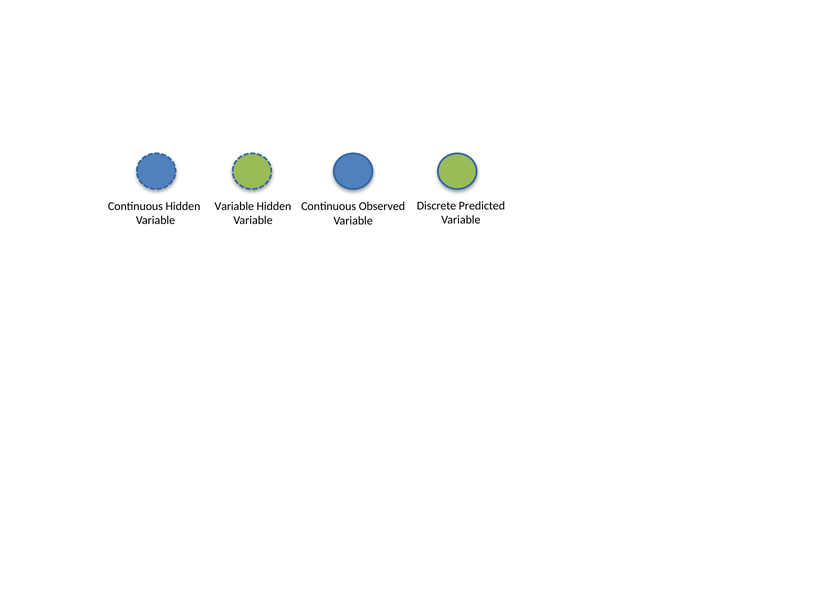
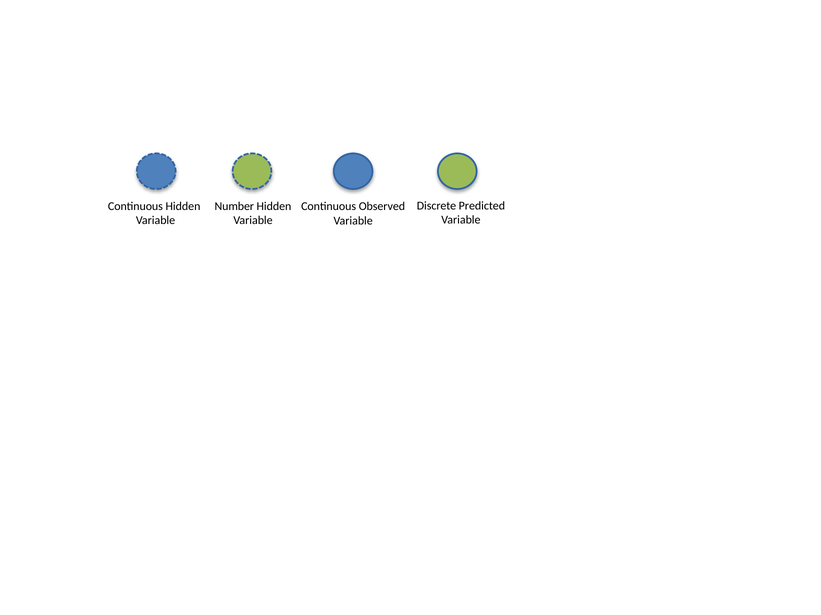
Variable at (234, 206): Variable -> Number
